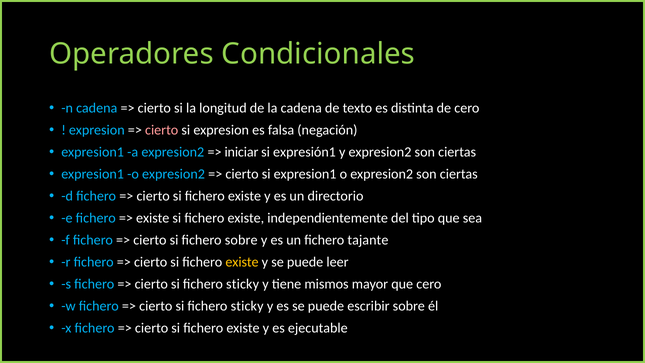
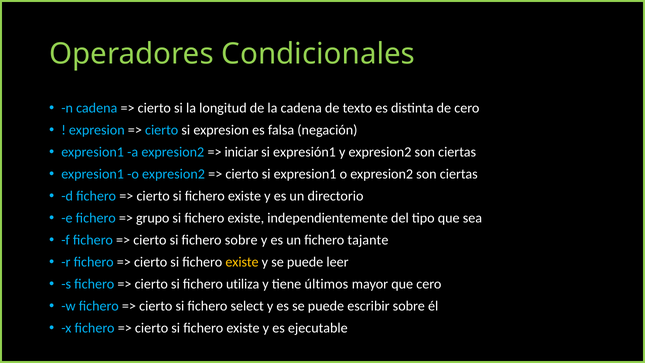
cierto at (162, 130) colour: pink -> light blue
existe at (153, 218): existe -> grupo
sticky at (243, 284): sticky -> utiliza
mismos: mismos -> últimos
sticky at (247, 306): sticky -> select
